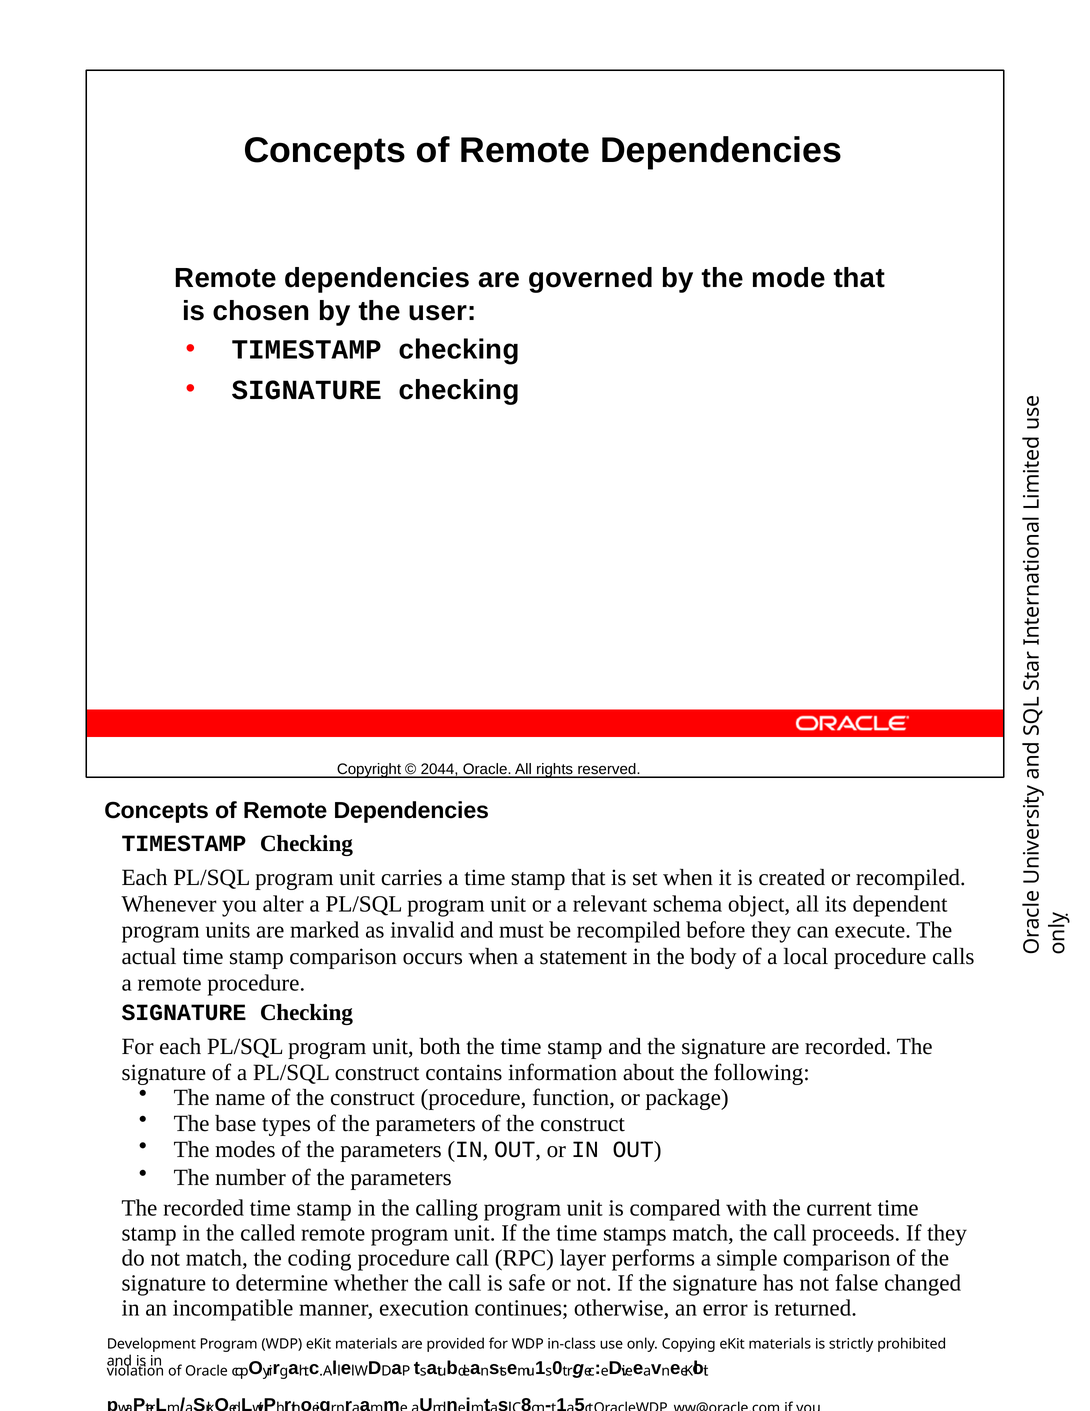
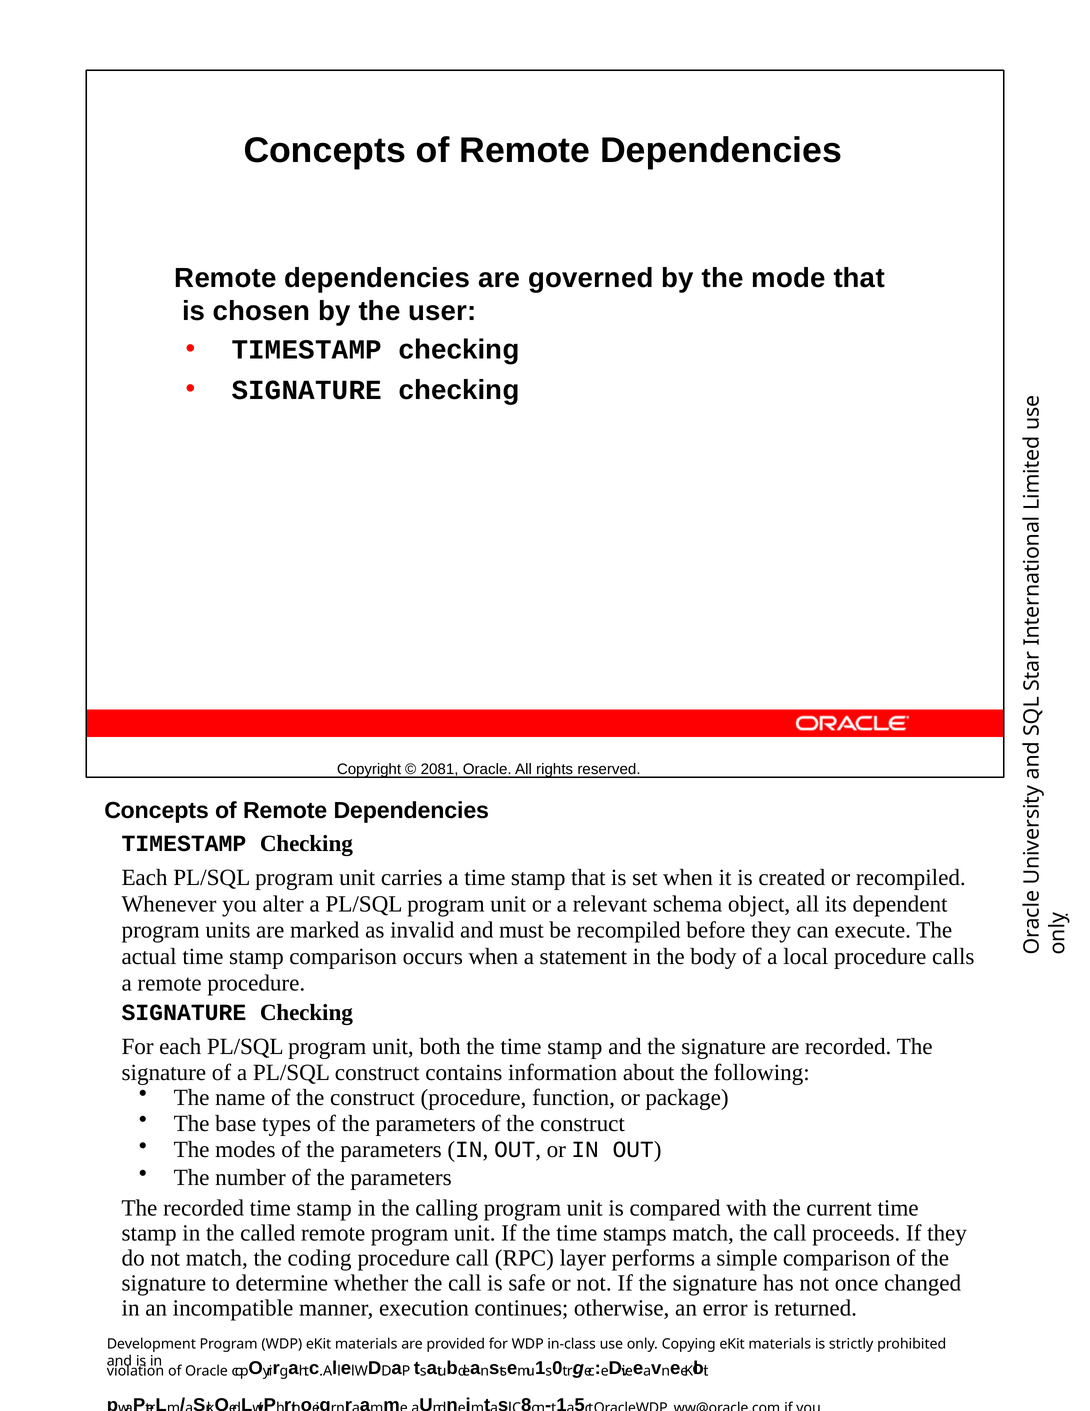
2044: 2044 -> 2081
false: false -> once
